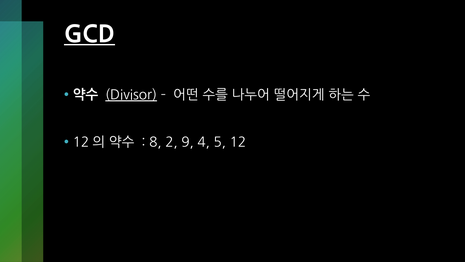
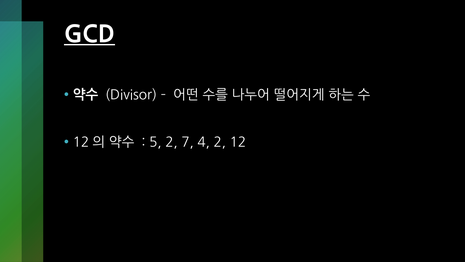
Divisor underline: present -> none
8: 8 -> 5
9: 9 -> 7
4 5: 5 -> 2
